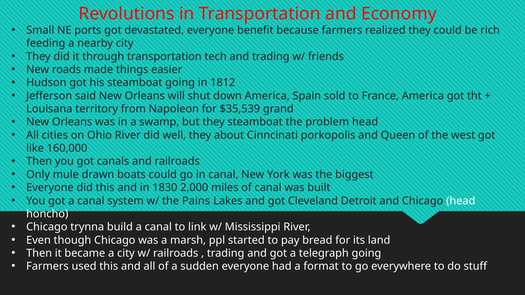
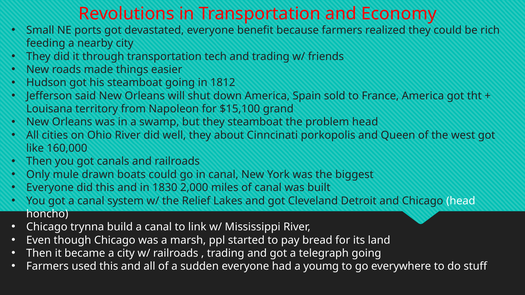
$35,539: $35,539 -> $15,100
Pains: Pains -> Relief
format: format -> youmg
